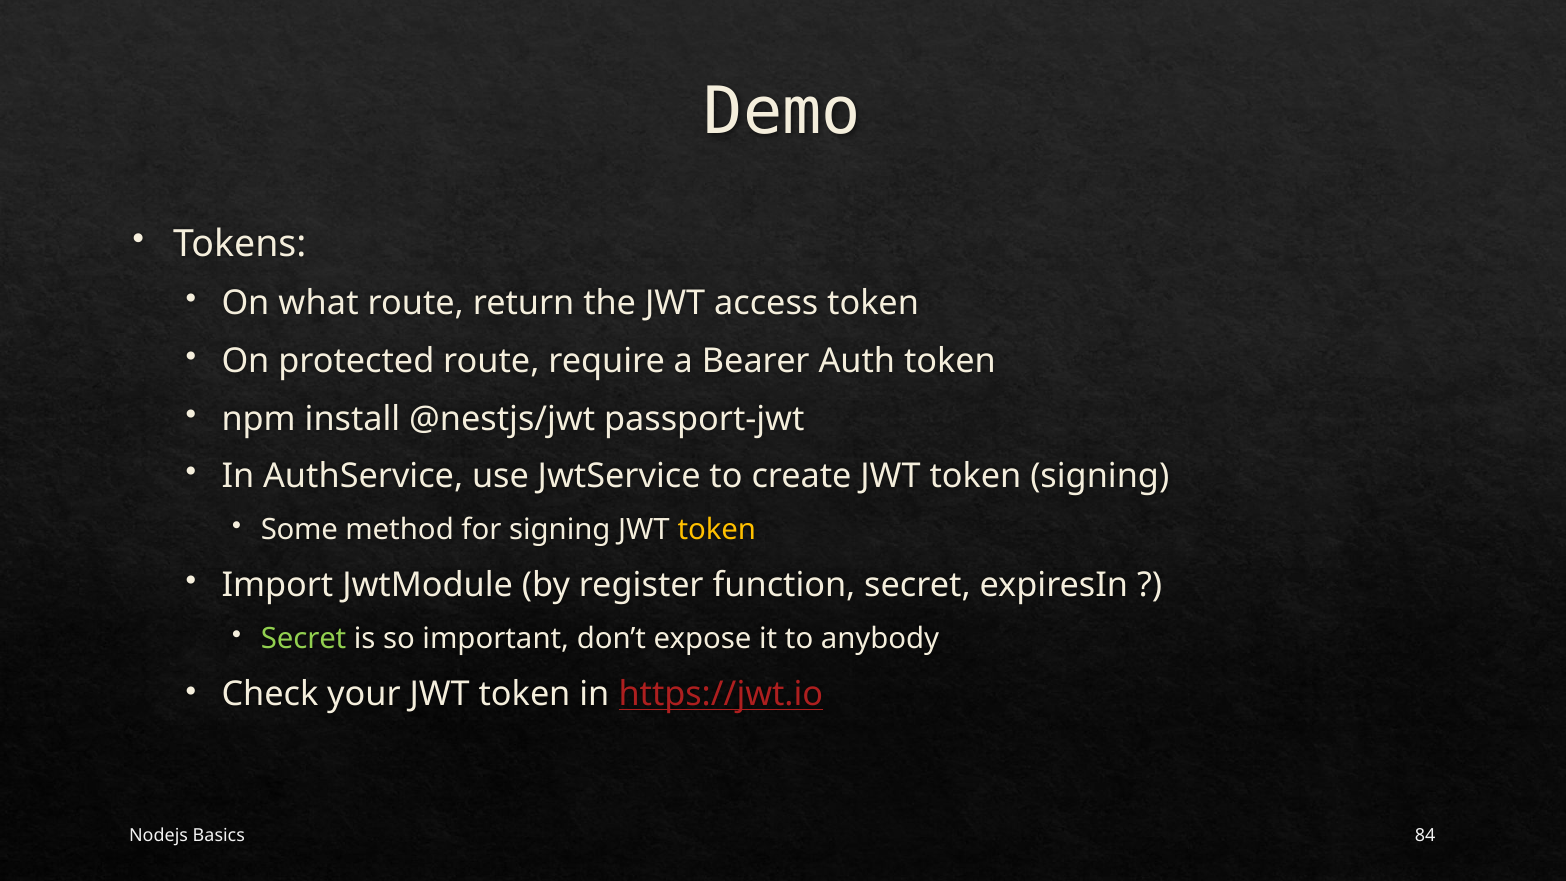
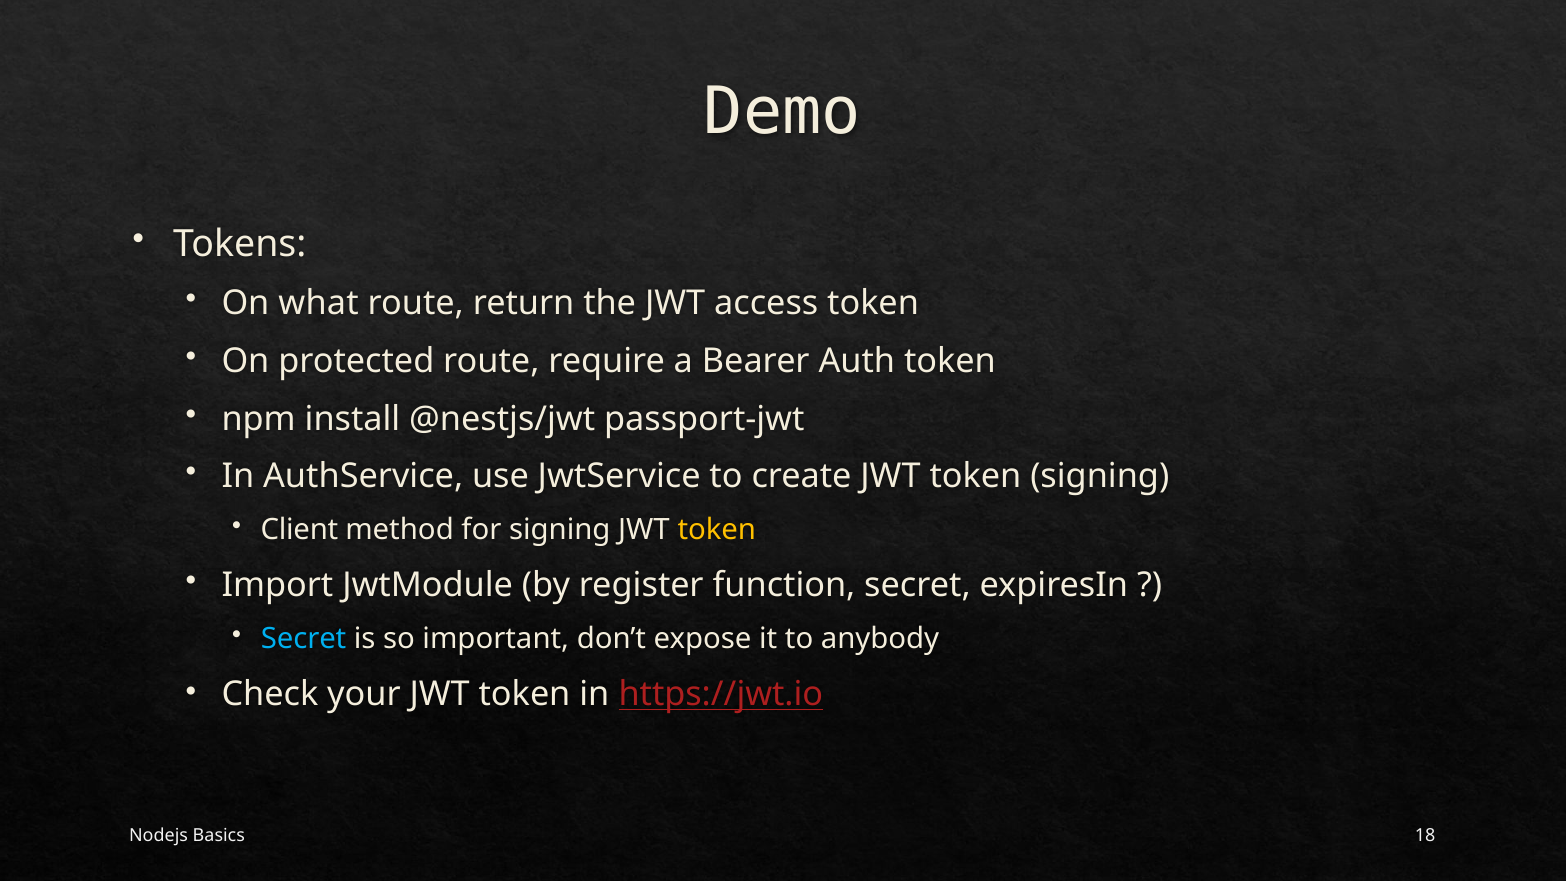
Some: Some -> Client
Secret at (304, 639) colour: light green -> light blue
84: 84 -> 18
